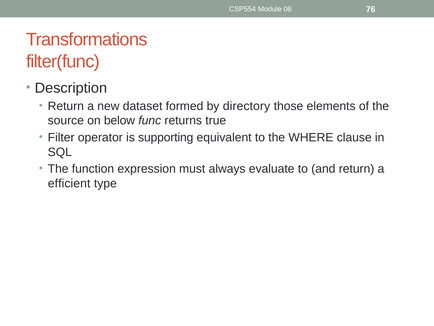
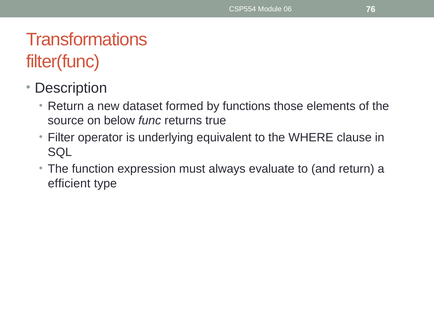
directory: directory -> functions
supporting: supporting -> underlying
